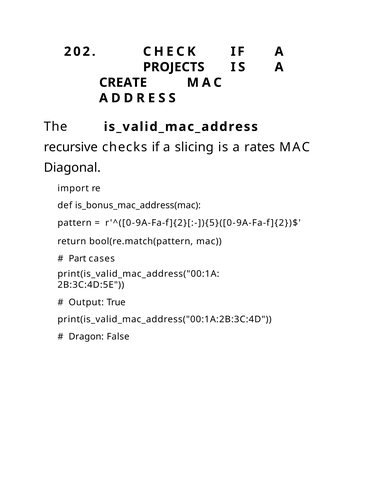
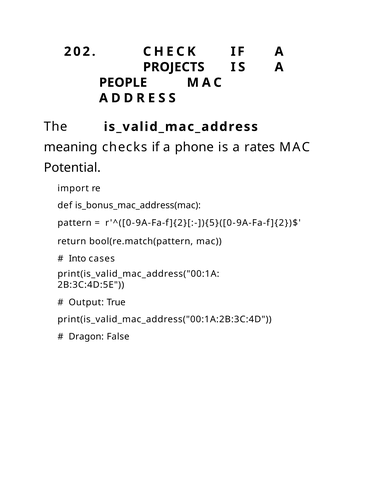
CREATE: CREATE -> PEOPLE
recursive: recursive -> meaning
slicing: slicing -> phone
Diagonal: Diagonal -> Potential
Part: Part -> Into
